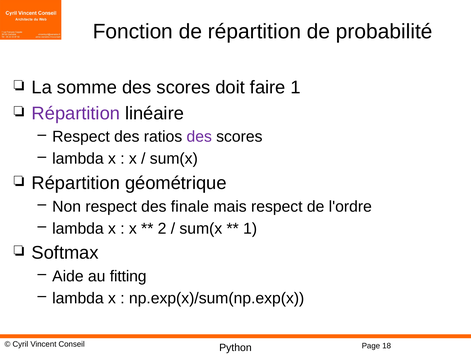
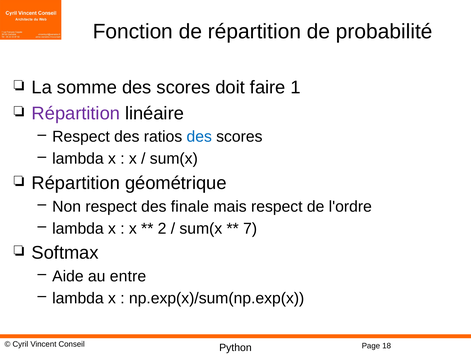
des at (199, 136) colour: purple -> blue
1 at (250, 228): 1 -> 7
fitting: fitting -> entre
